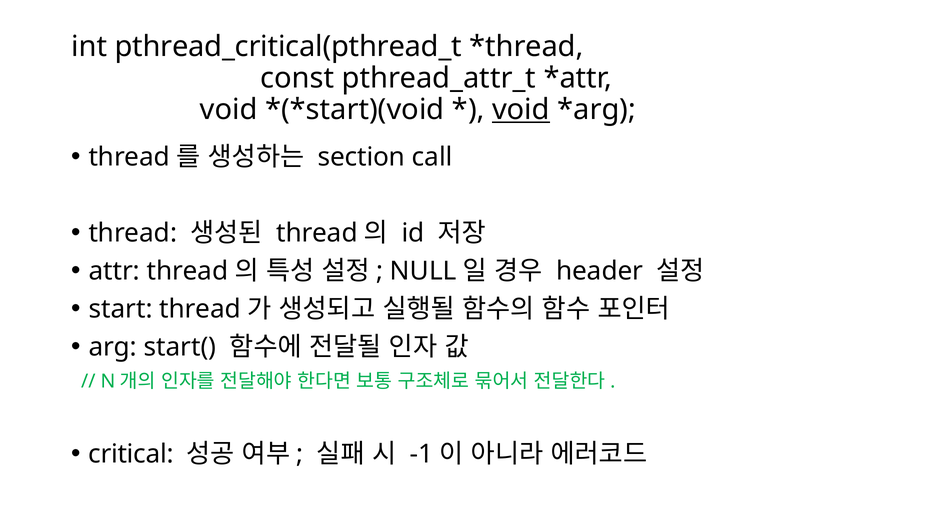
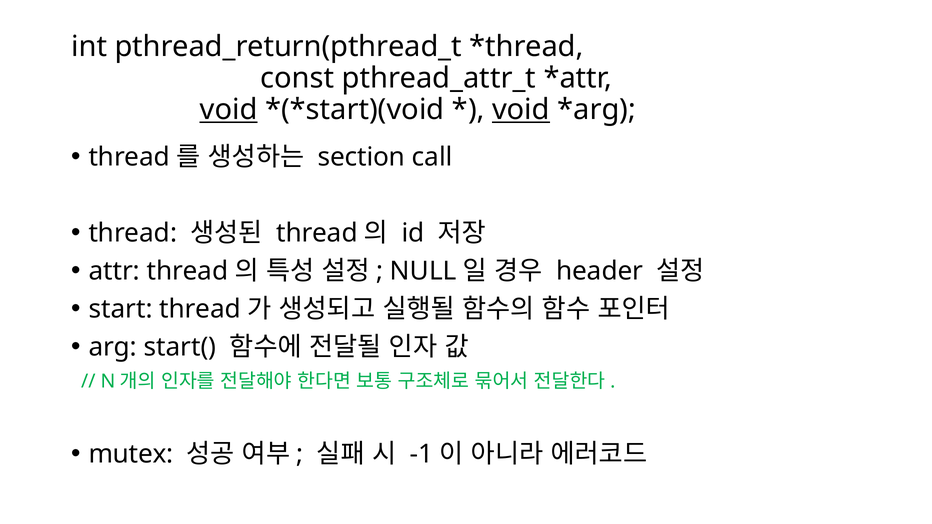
pthread_critical(pthread_t: pthread_critical(pthread_t -> pthread_return(pthread_t
void at (229, 110) underline: none -> present
critical: critical -> mutex
